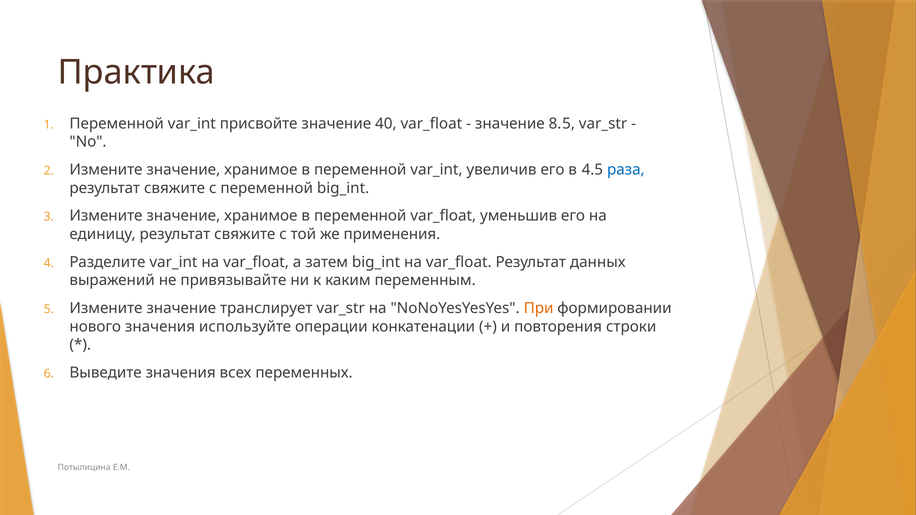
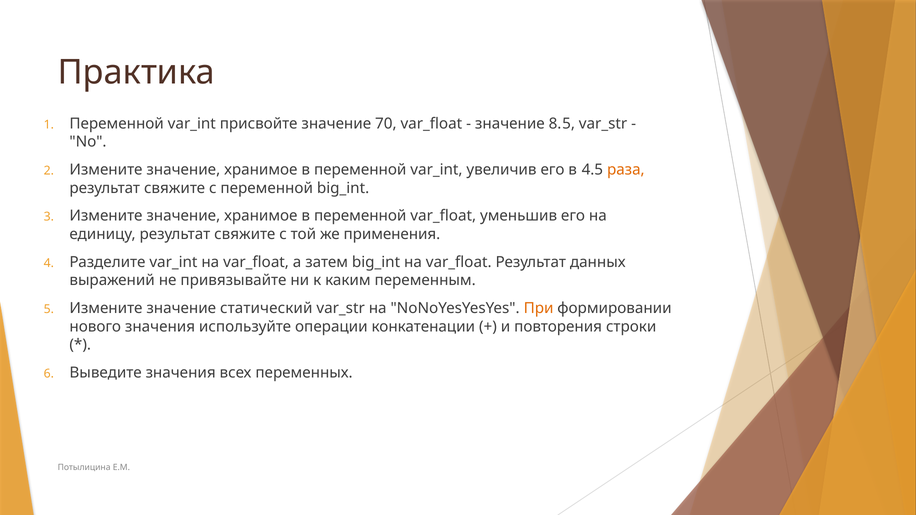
40: 40 -> 70
раза colour: blue -> orange
транслирует: транслирует -> статический
